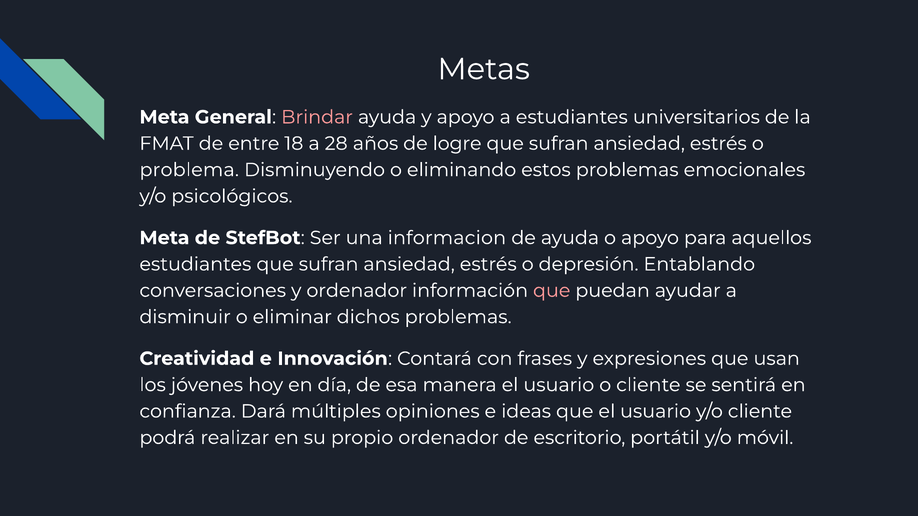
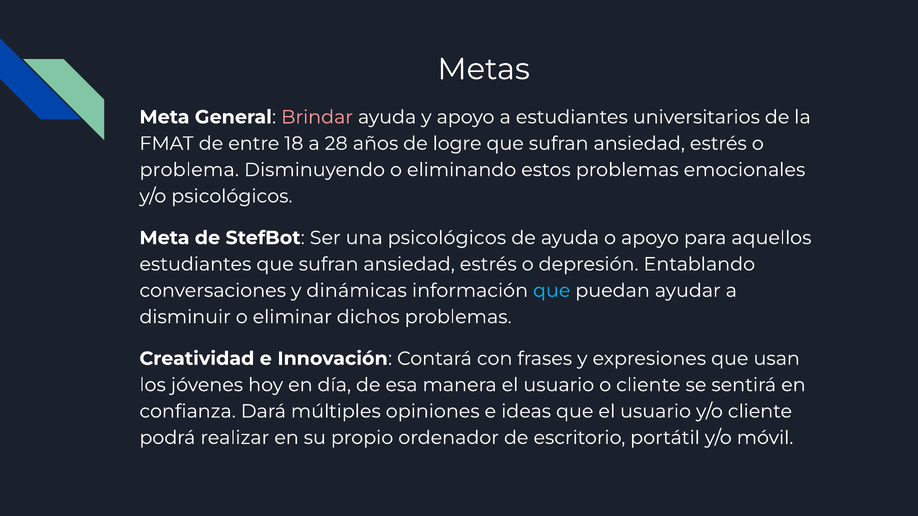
una informacion: informacion -> psicológicos
y ordenador: ordenador -> dinámicas
que at (552, 291) colour: pink -> light blue
